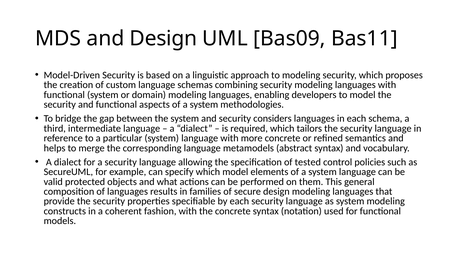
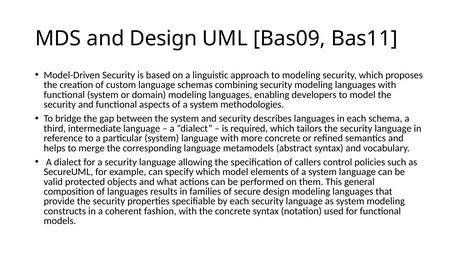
considers: considers -> describes
tested: tested -> callers
